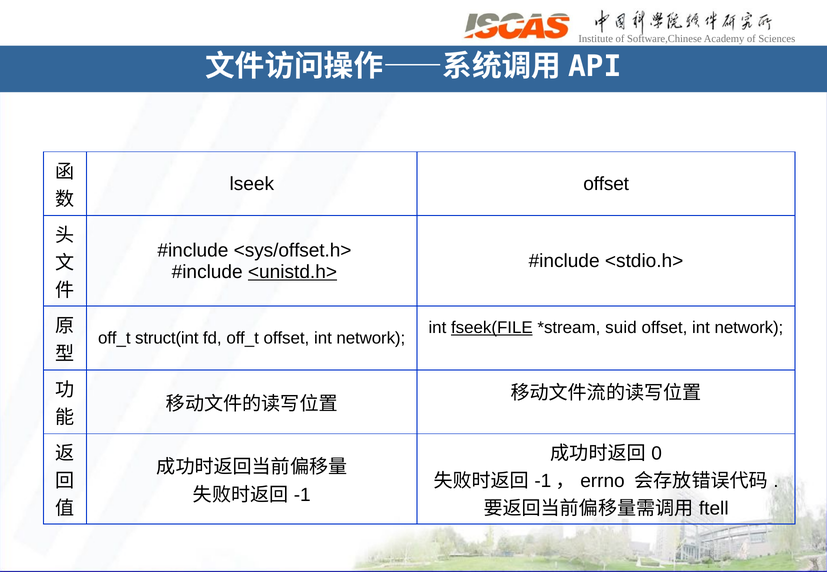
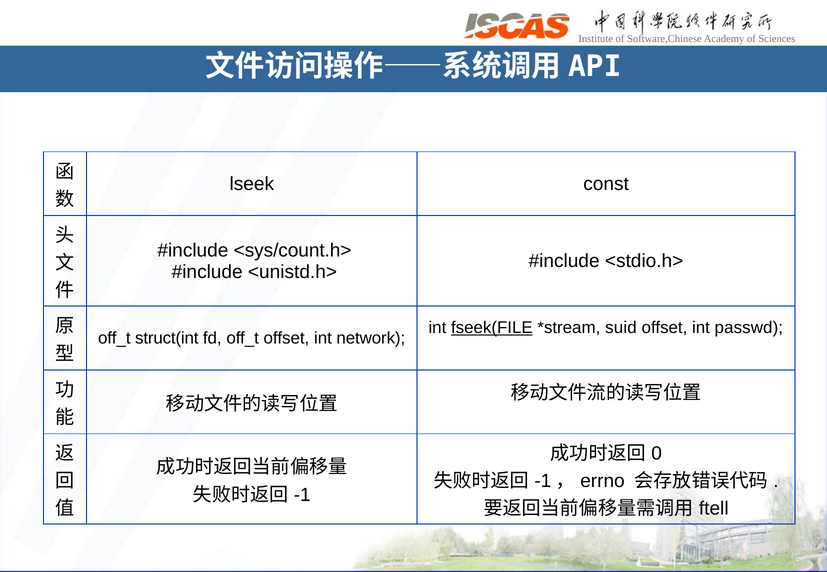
lseek offset: offset -> const
<sys/offset.h>: <sys/offset.h> -> <sys/count.h>
<unistd.h> underline: present -> none
network at (749, 328): network -> passwd
